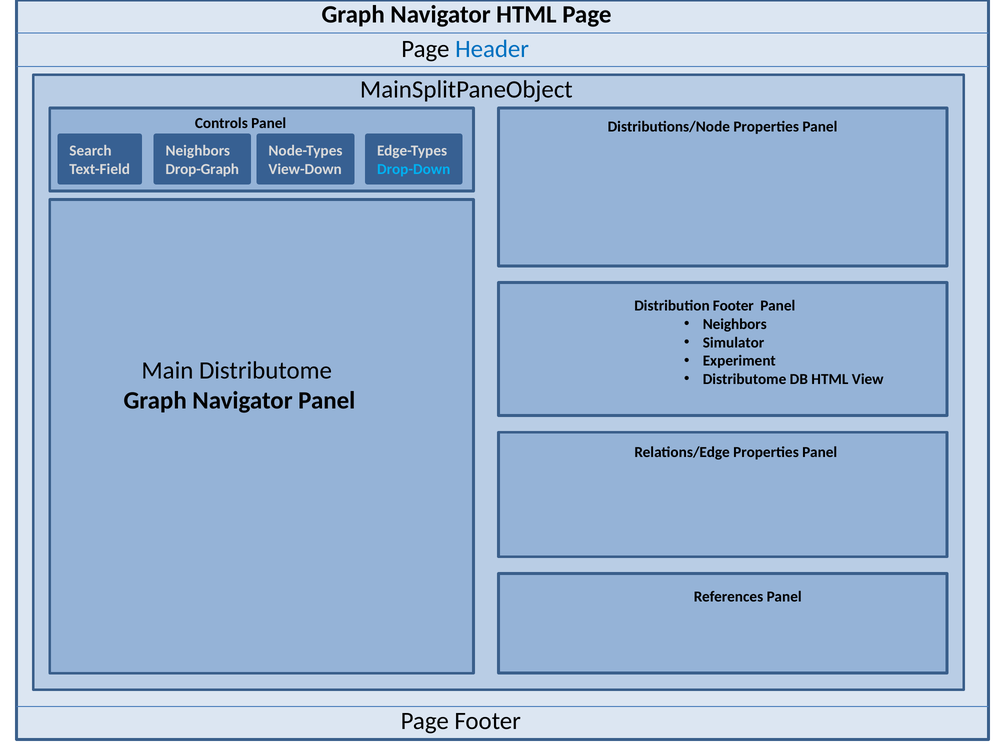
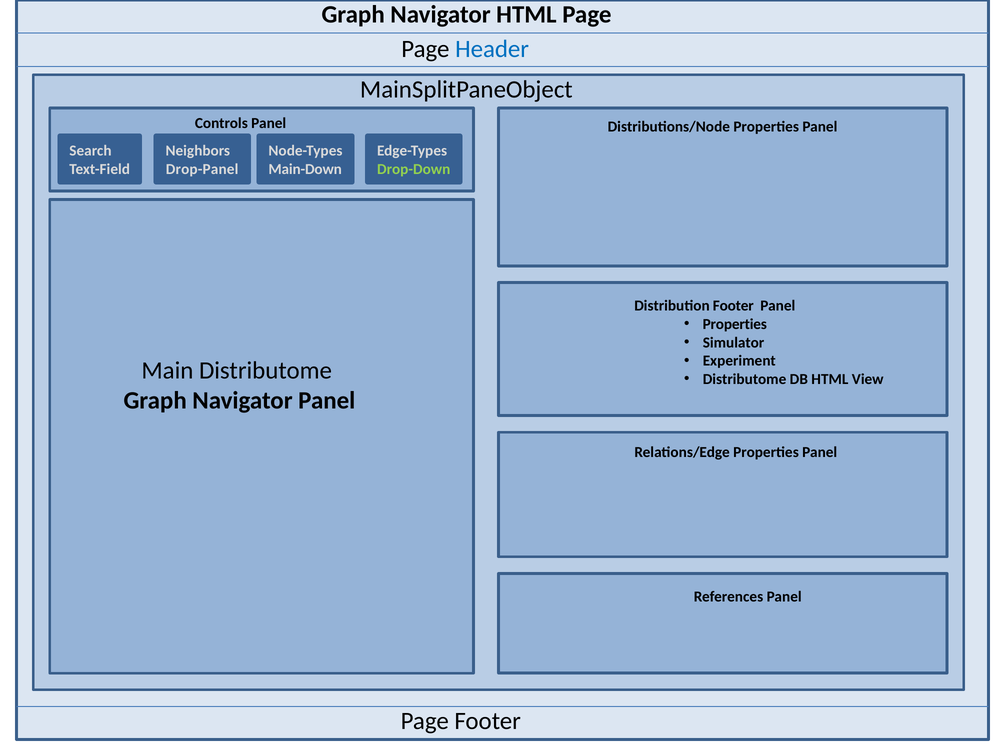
Drop-Graph: Drop-Graph -> Drop-Panel
View-Down: View-Down -> Main-Down
Drop-Down colour: light blue -> light green
Neighbors at (735, 324): Neighbors -> Properties
